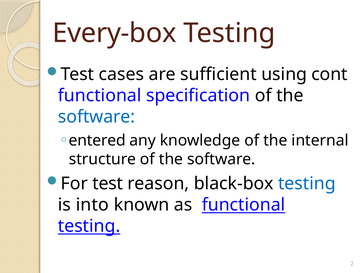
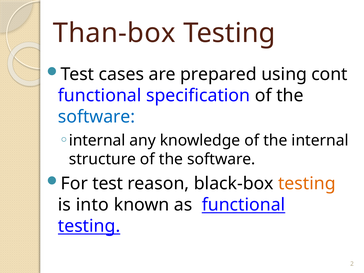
Every-box: Every-box -> Than-box
sufficient: sufficient -> prepared
entered at (97, 140): entered -> internal
testing at (307, 183) colour: blue -> orange
